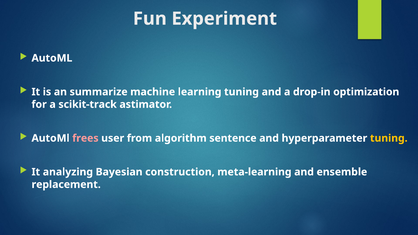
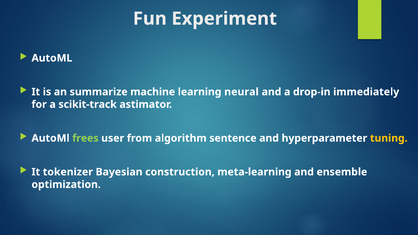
learning tuning: tuning -> neural
optimization: optimization -> immediately
frees colour: pink -> light green
analyzing: analyzing -> tokenizer
replacement: replacement -> optimization
